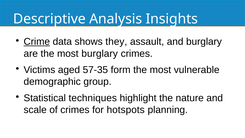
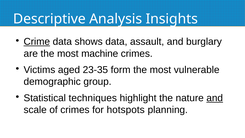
shows they: they -> data
most burglary: burglary -> machine
57-35: 57-35 -> 23-35
and at (215, 98) underline: none -> present
